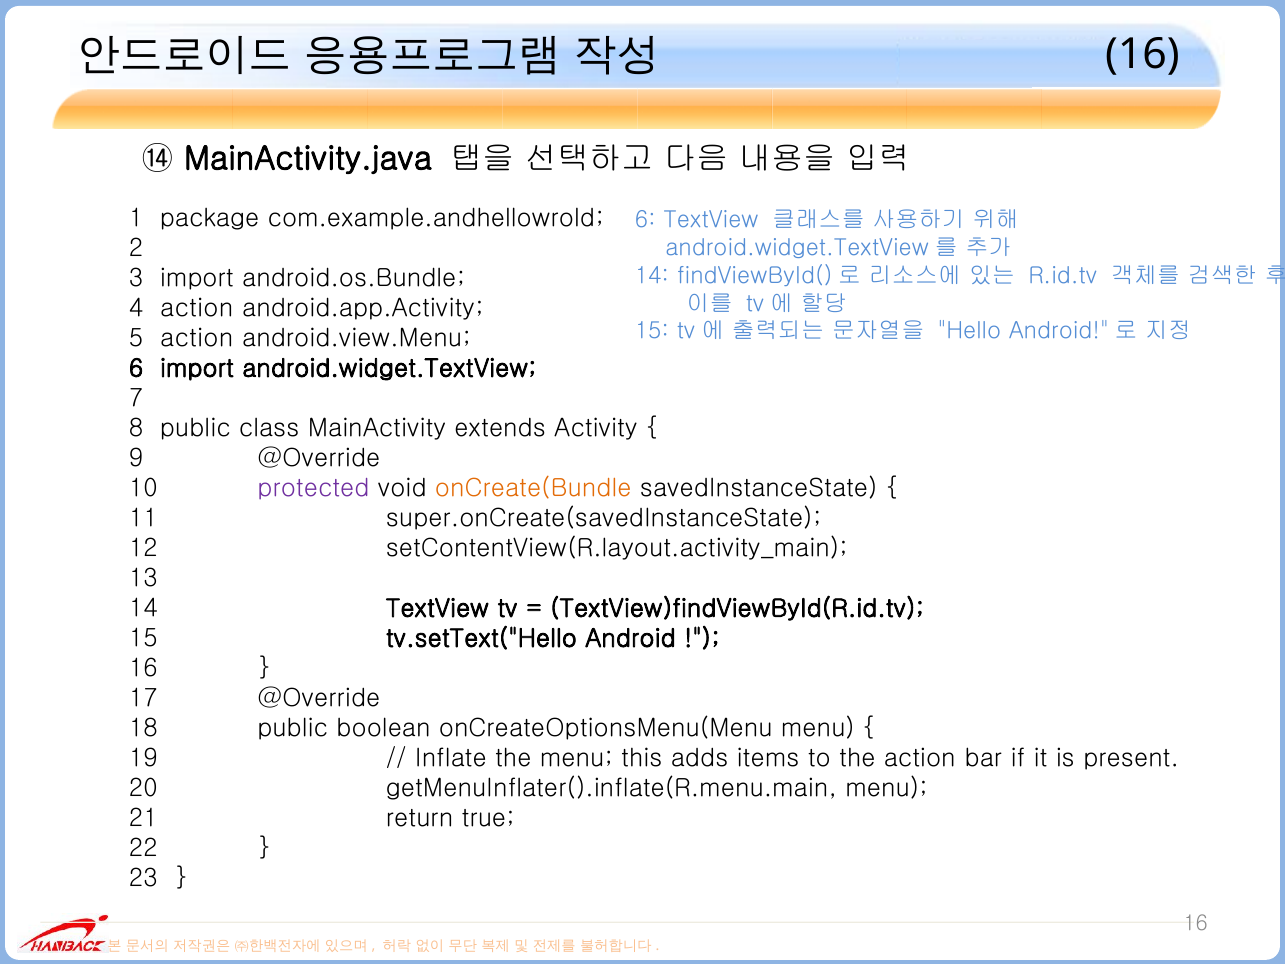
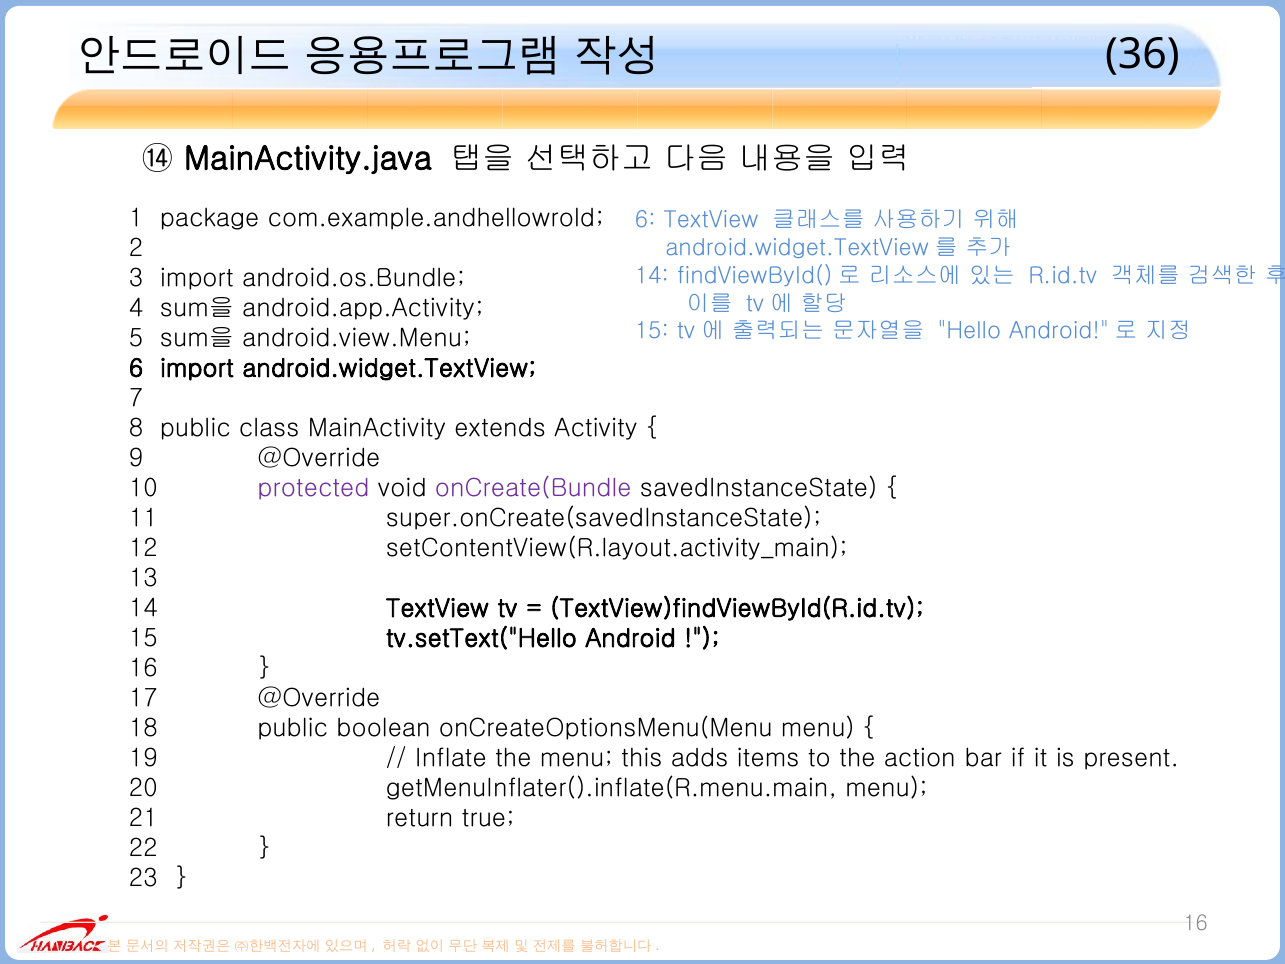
16 at (1142, 54): 16 -> 36
4 action: action -> sum을
5 action: action -> sum을
onCreate(Bundle colour: orange -> purple
